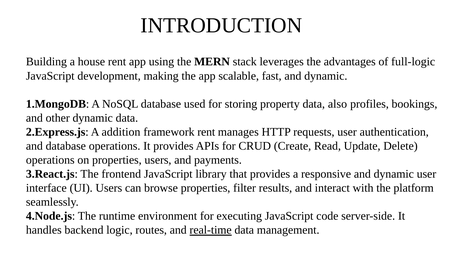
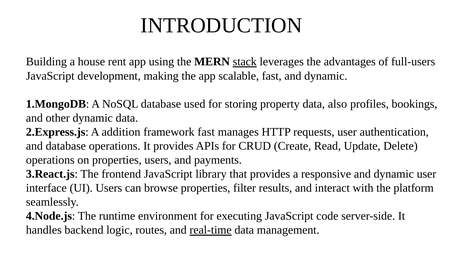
stack underline: none -> present
full-logic: full-logic -> full-users
framework rent: rent -> fast
